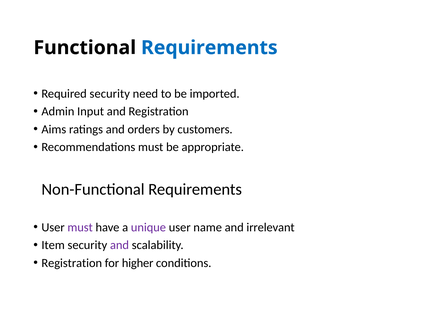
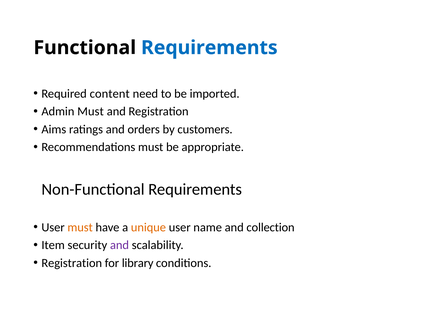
Required security: security -> content
Admin Input: Input -> Must
must at (80, 227) colour: purple -> orange
unique colour: purple -> orange
irrelevant: irrelevant -> collection
higher: higher -> library
